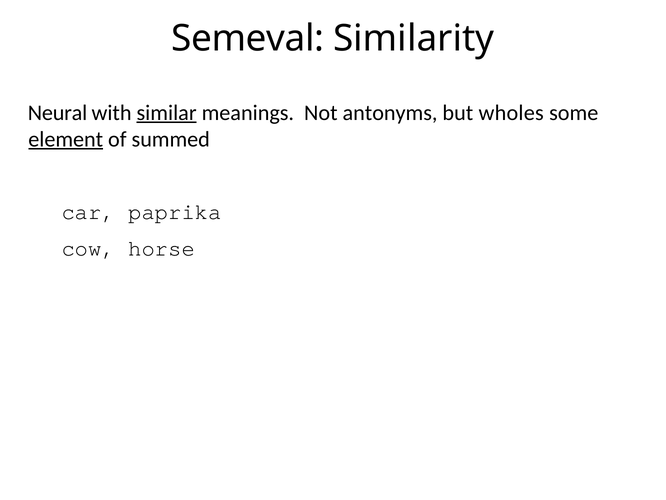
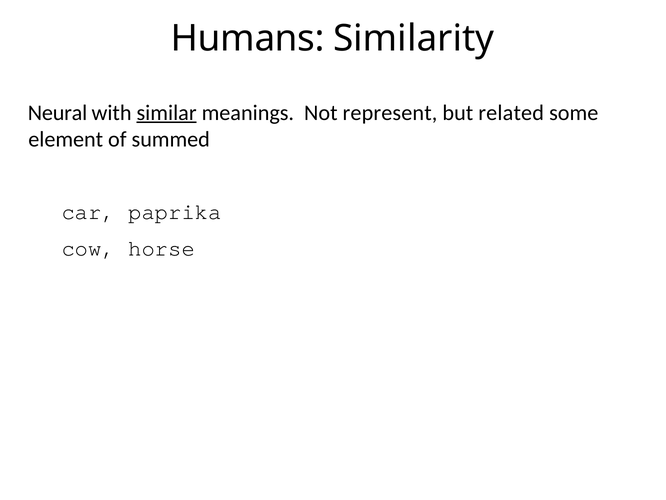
Semeval: Semeval -> Humans
antonyms: antonyms -> represent
wholes: wholes -> related
element underline: present -> none
